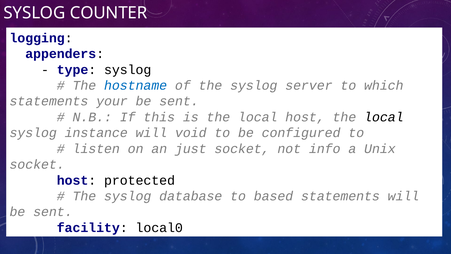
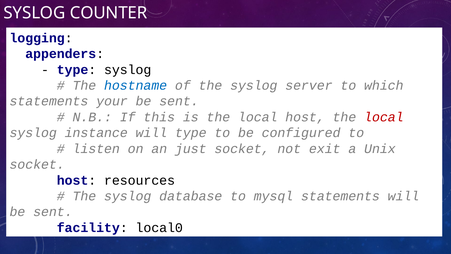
local at (384, 117) colour: black -> red
will void: void -> type
info: info -> exit
protected: protected -> resources
based: based -> mysql
